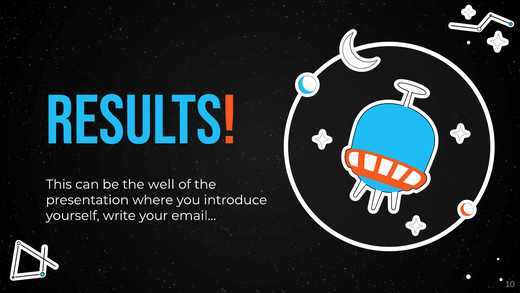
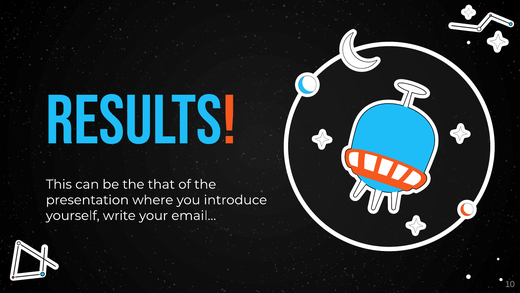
well: well -> that
